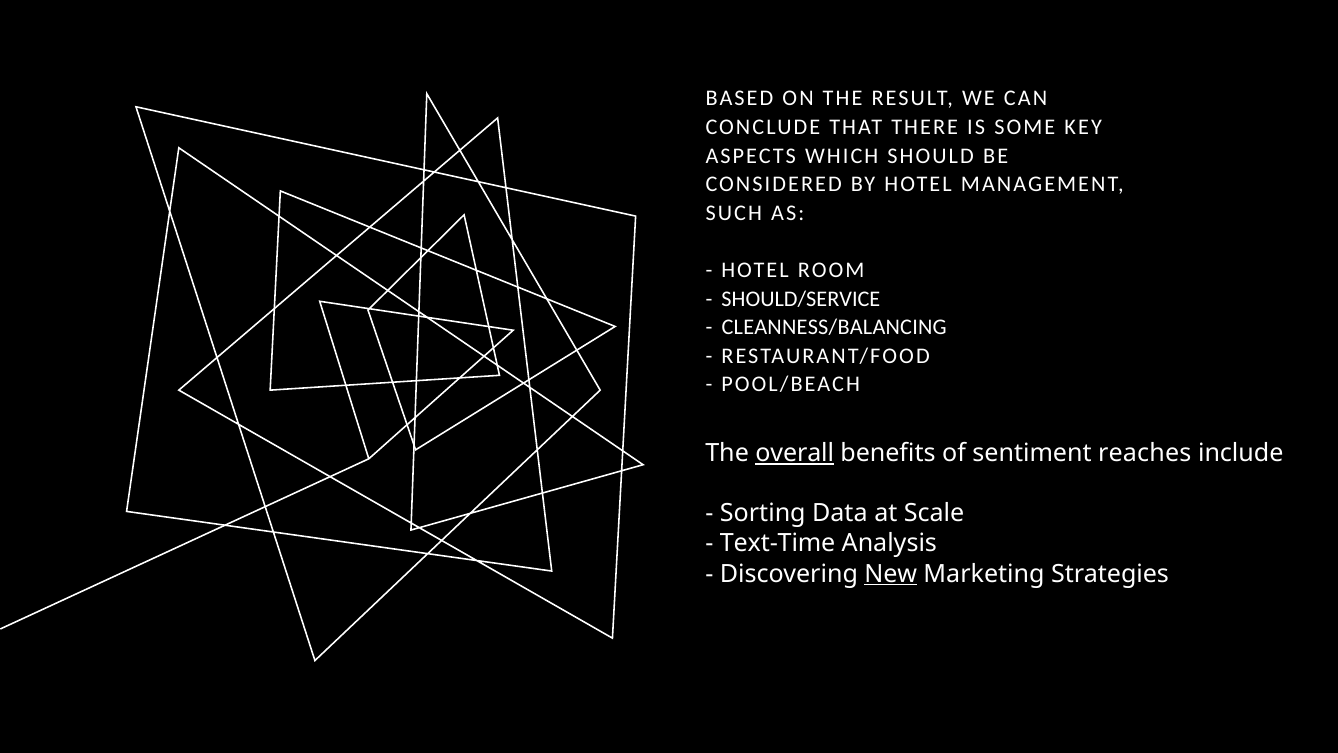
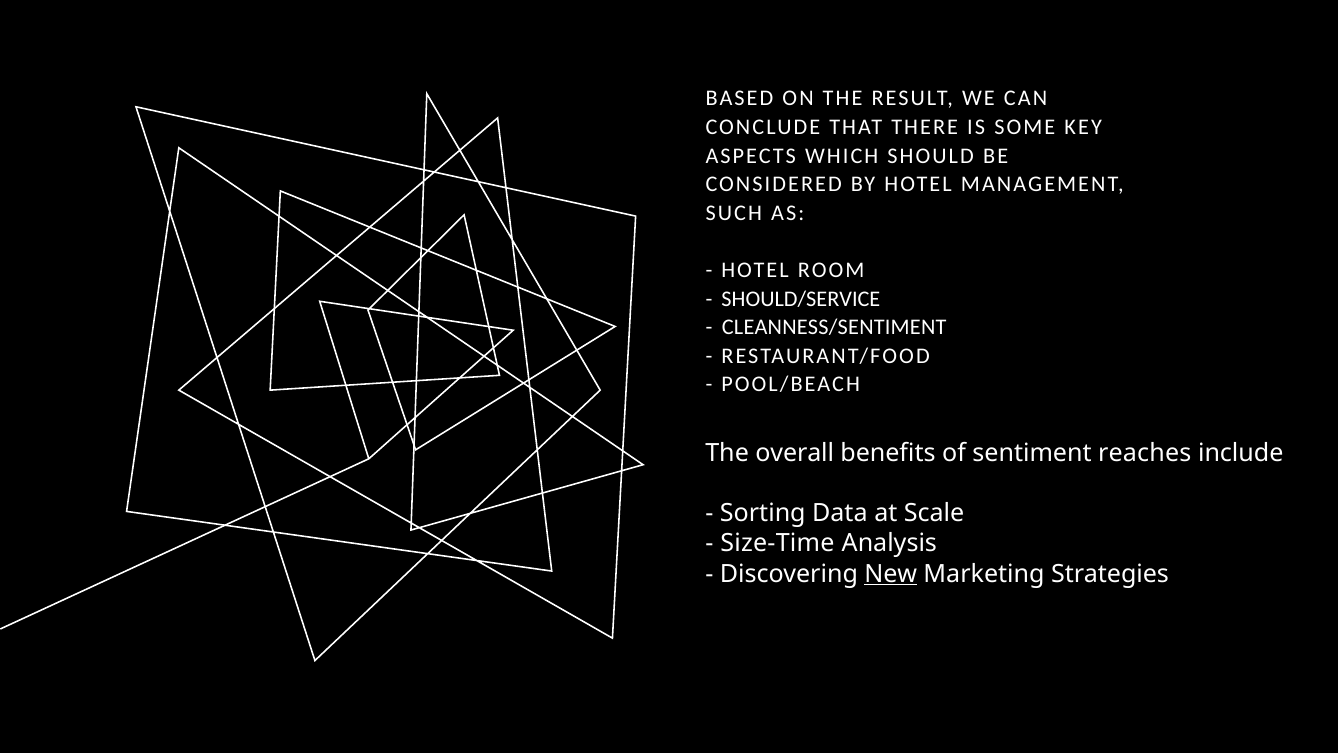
CLEANNESS/BALANCING: CLEANNESS/BALANCING -> CLEANNESS/SENTIMENT
overall underline: present -> none
Text-Time: Text-Time -> Size-Time
